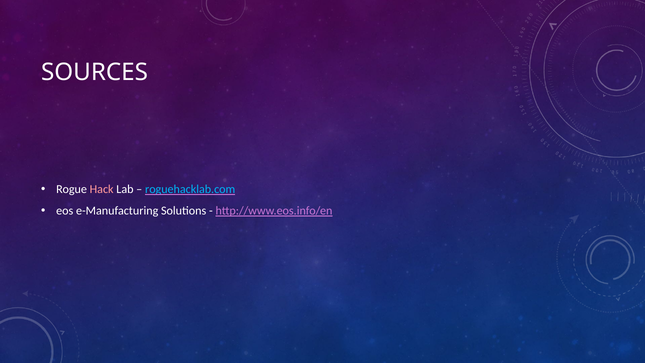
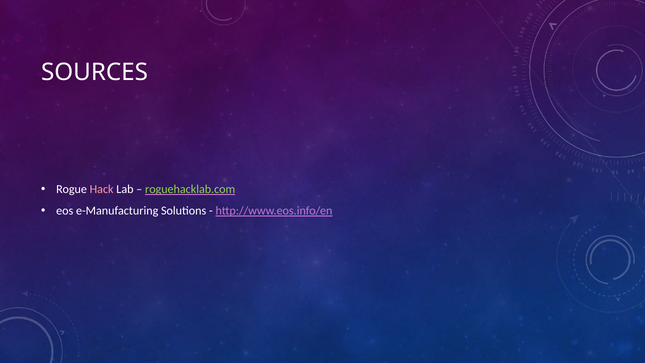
roguehacklab.com colour: light blue -> light green
